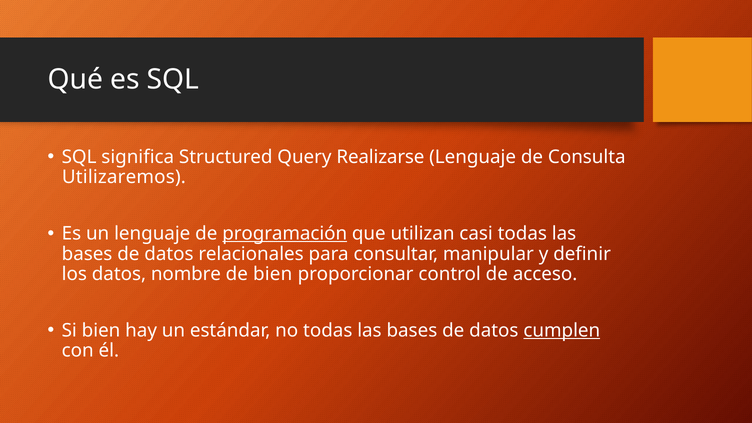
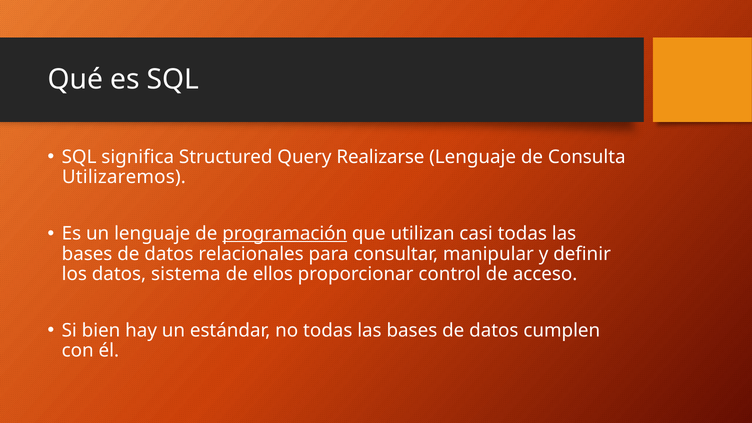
nombre: nombre -> sistema
de bien: bien -> ellos
cumplen underline: present -> none
